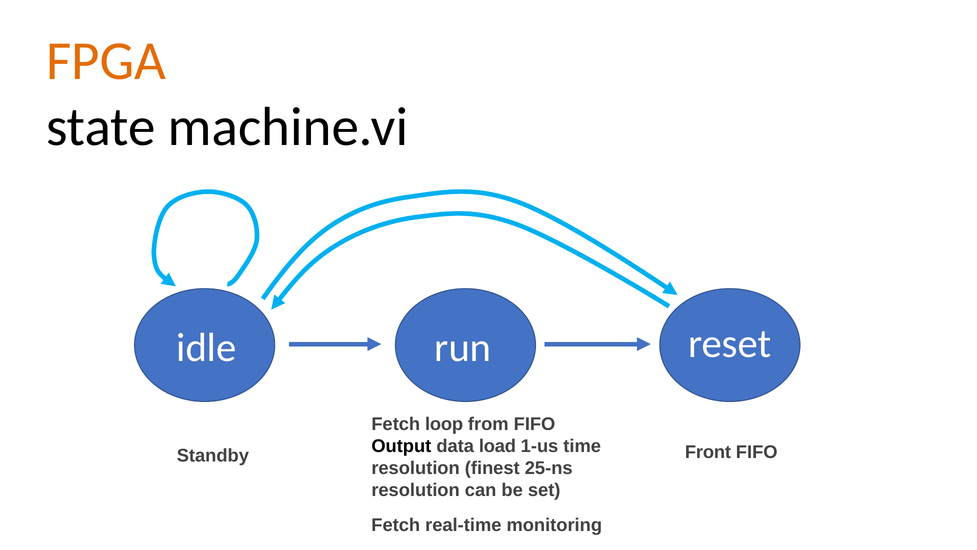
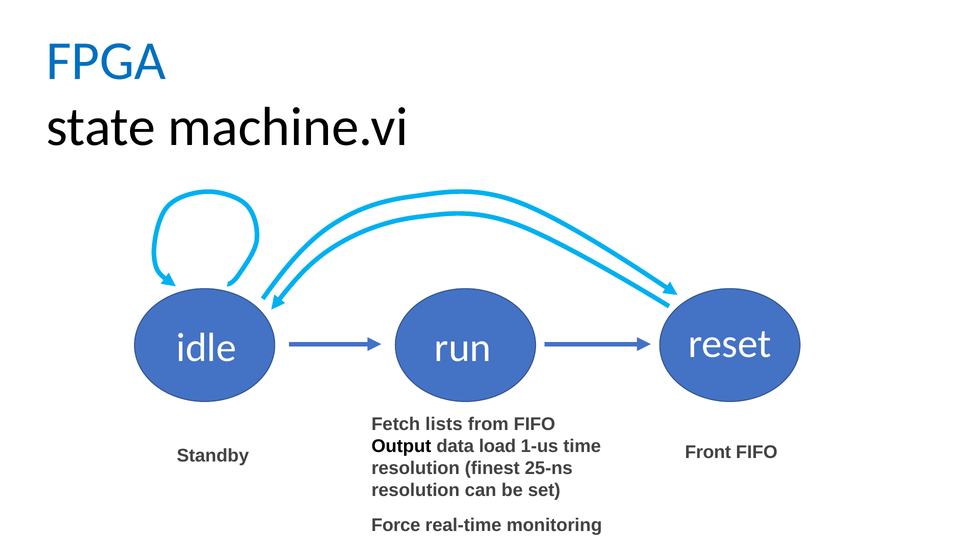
FPGA colour: orange -> blue
loop: loop -> lists
Fetch at (396, 525): Fetch -> Force
